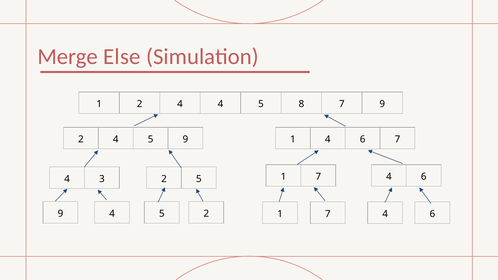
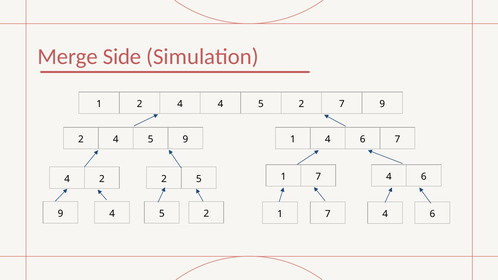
Else: Else -> Side
5 8: 8 -> 2
3 at (102, 179): 3 -> 2
